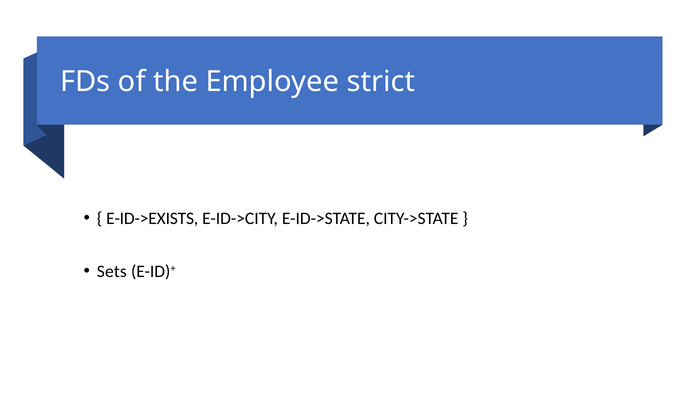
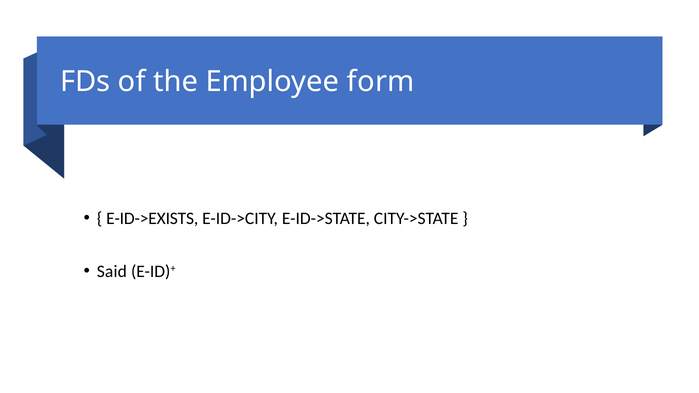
strict: strict -> form
Sets: Sets -> Said
